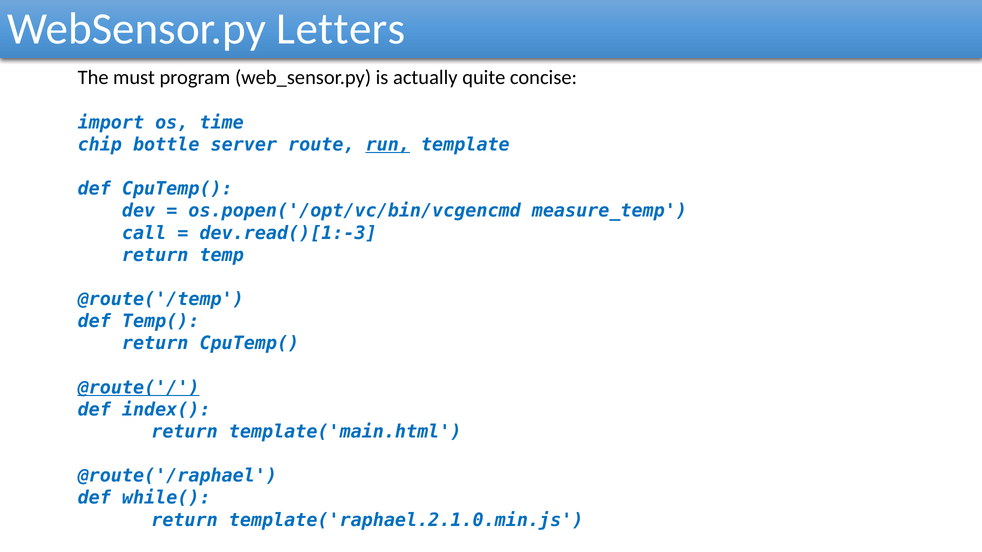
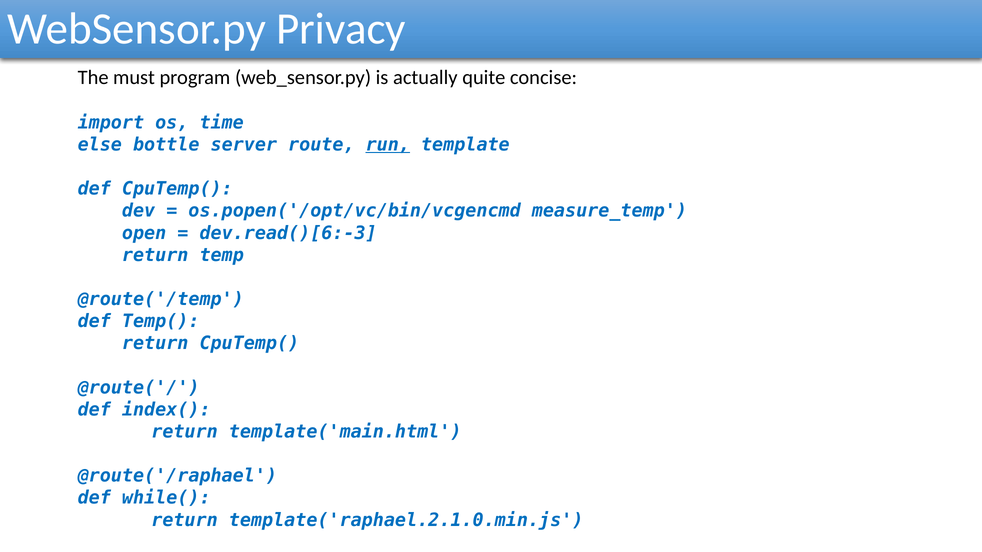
Letters: Letters -> Privacy
chip: chip -> else
call: call -> open
dev.read()[1:-3: dev.read()[1:-3 -> dev.read()[6:-3
@route('/ underline: present -> none
